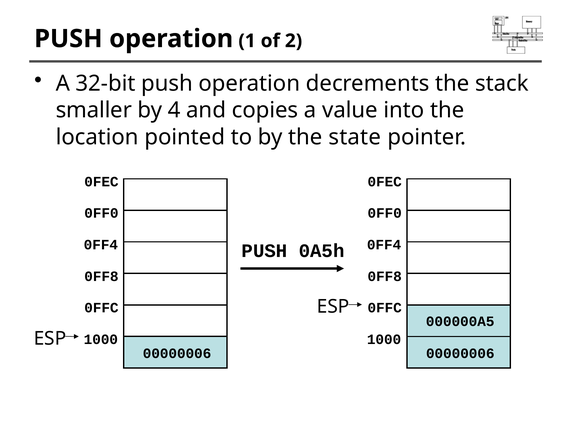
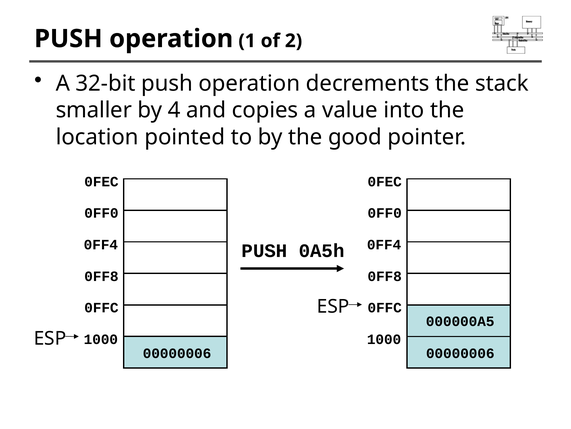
state: state -> good
